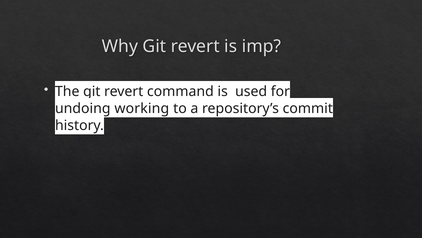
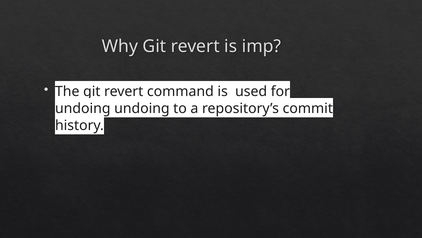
working at (142, 108): working -> undoing
